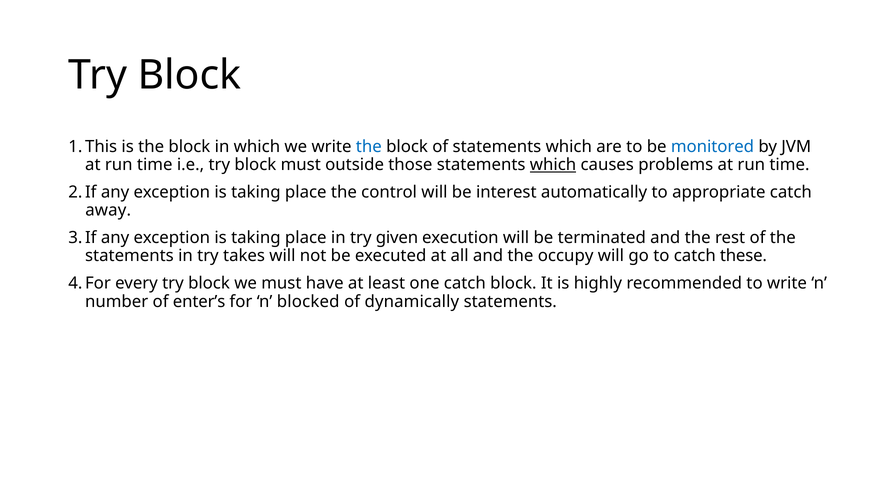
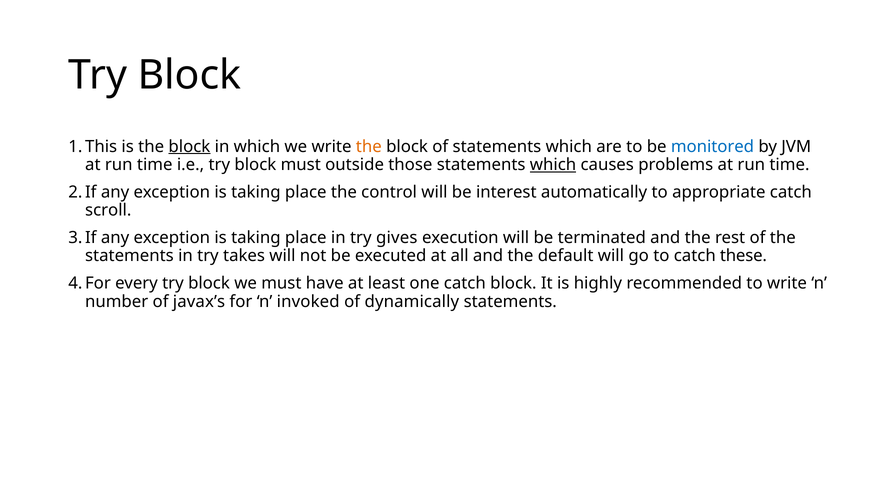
block at (189, 147) underline: none -> present
the at (369, 147) colour: blue -> orange
away: away -> scroll
given: given -> gives
occupy: occupy -> default
enter’s: enter’s -> javax’s
blocked: blocked -> invoked
